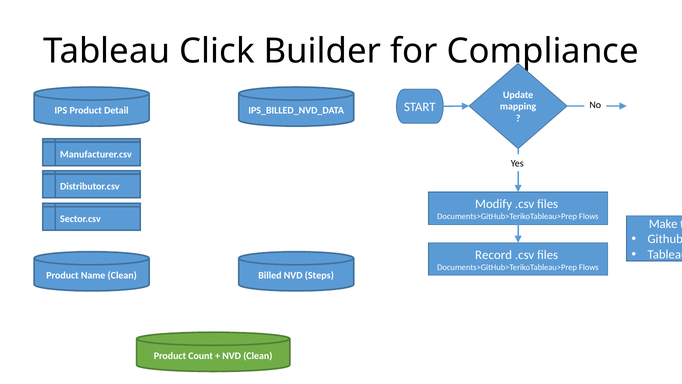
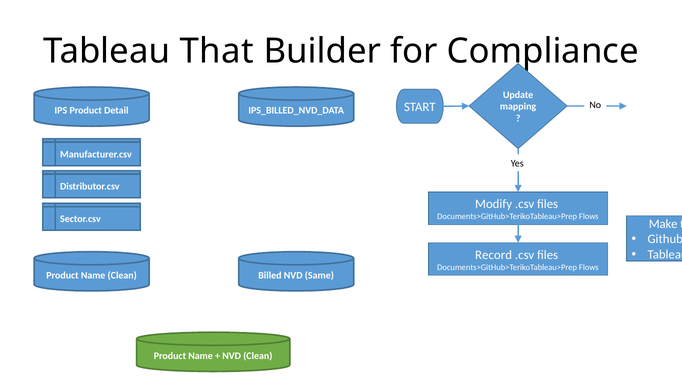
Click: Click -> That
Steps: Steps -> Same
Count at (201, 355): Count -> Name
